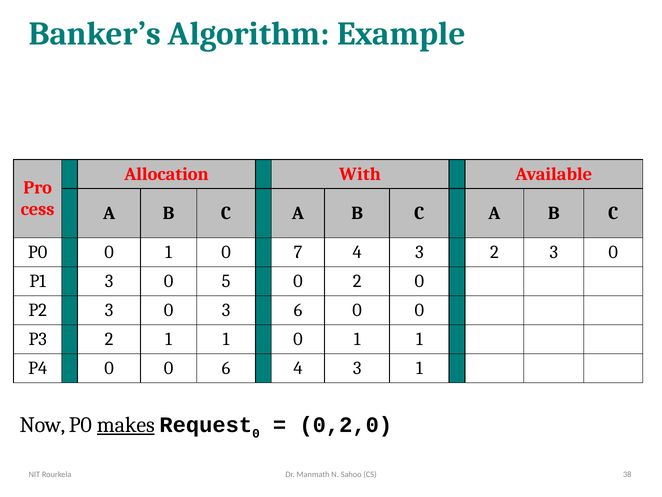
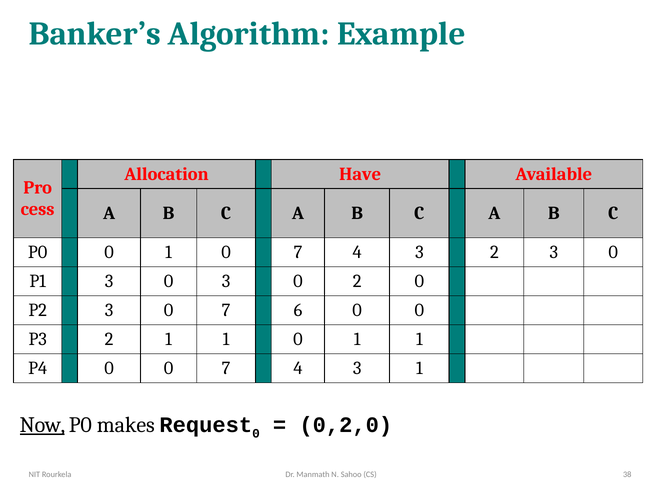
With: With -> Have
0 5: 5 -> 3
3 0 3: 3 -> 7
0 0 6: 6 -> 7
Now underline: none -> present
makes underline: present -> none
